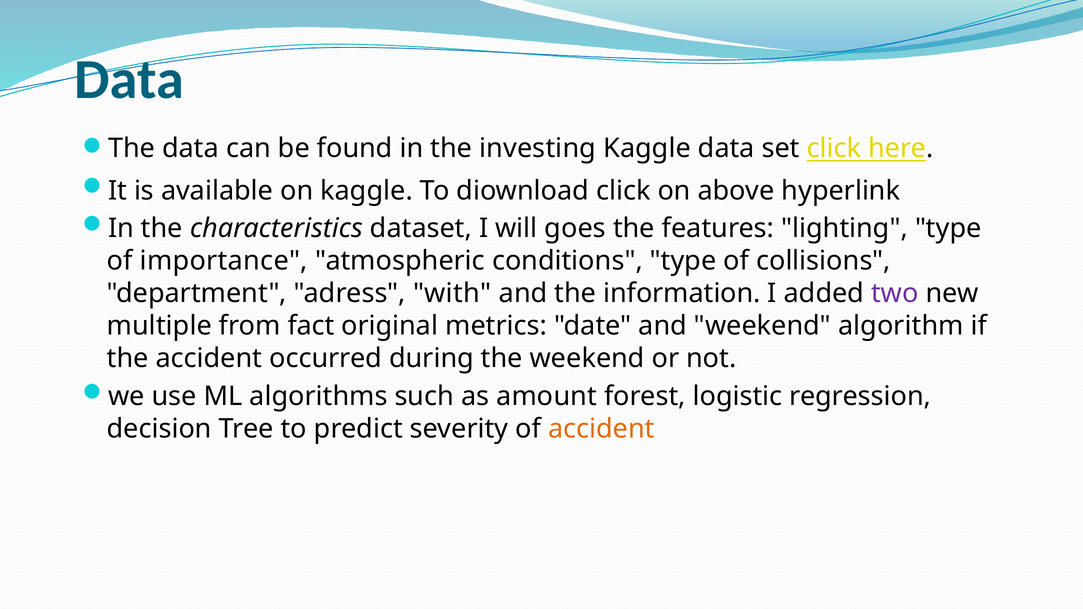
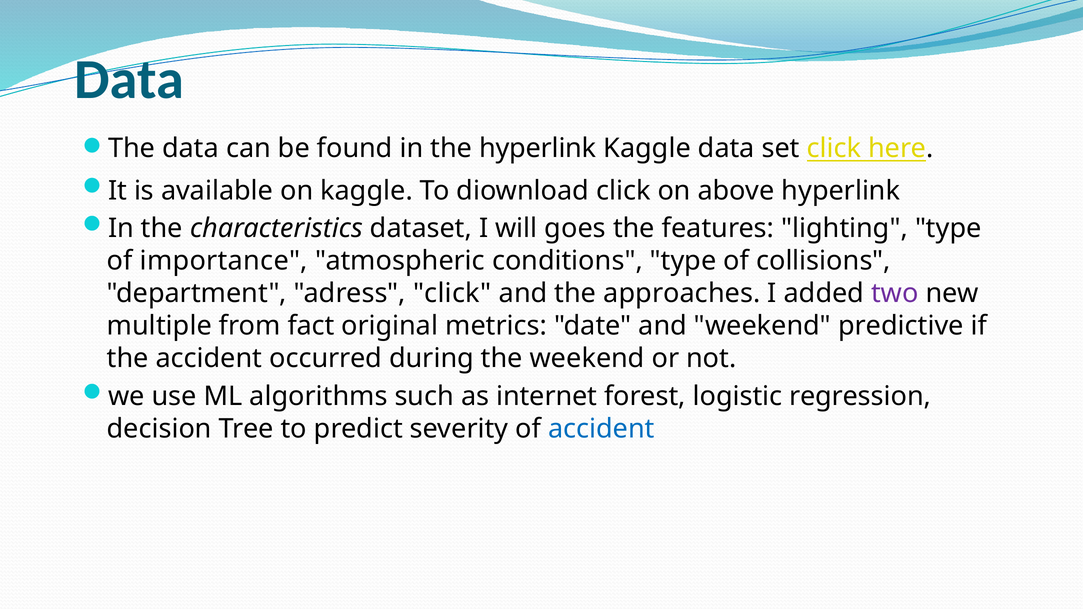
the investing: investing -> hyperlink
adress with: with -> click
information: information -> approaches
algorithm: algorithm -> predictive
amount: amount -> internet
accident at (601, 429) colour: orange -> blue
